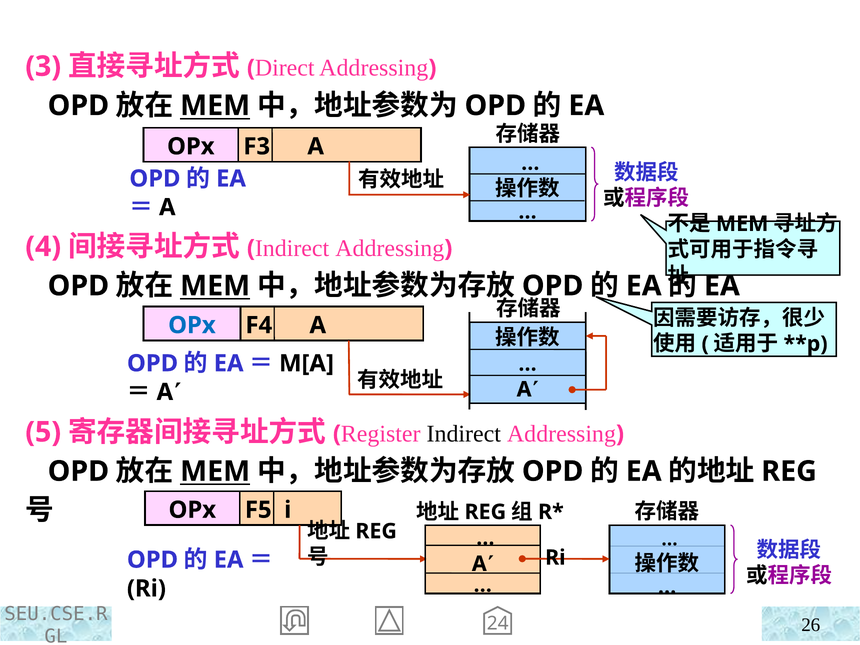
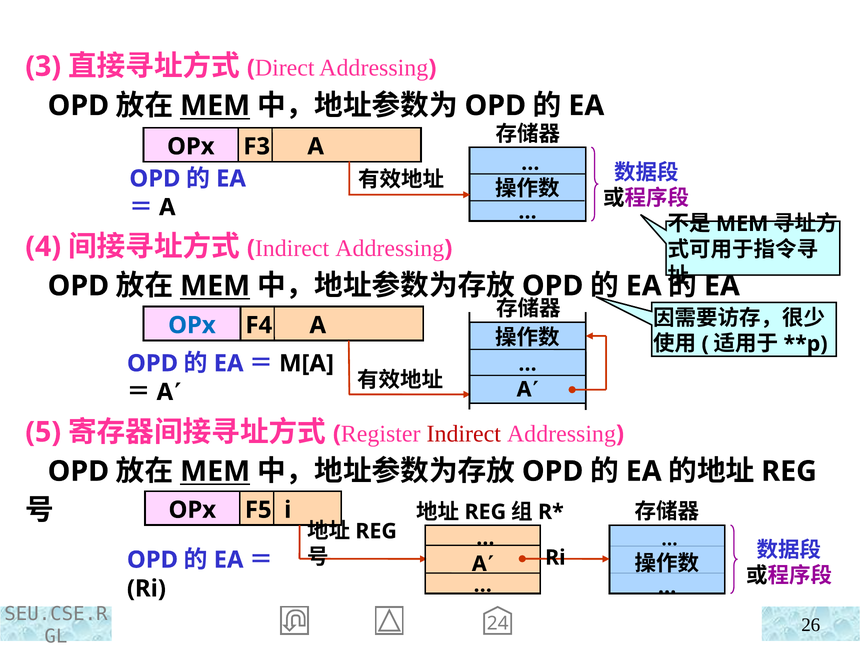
Indirect at (464, 434) colour: black -> red
